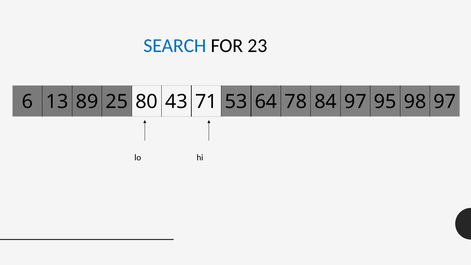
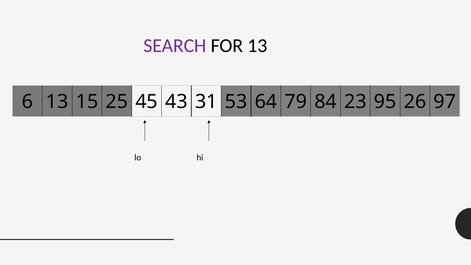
SEARCH colour: blue -> purple
FOR 23: 23 -> 13
89: 89 -> 15
80: 80 -> 45
71: 71 -> 31
78: 78 -> 79
84 97: 97 -> 23
98: 98 -> 26
